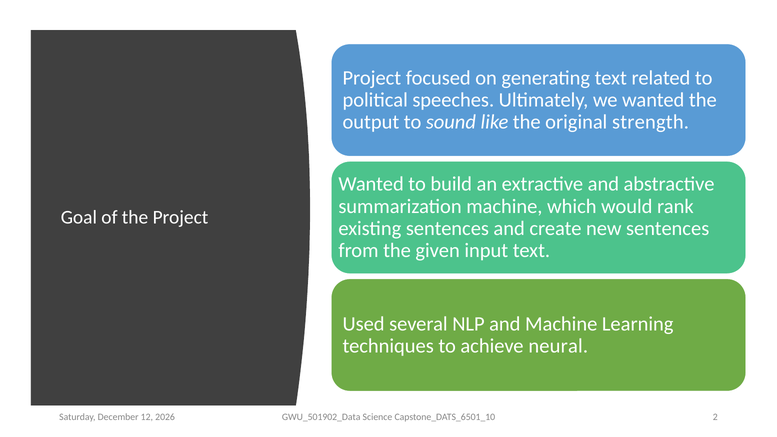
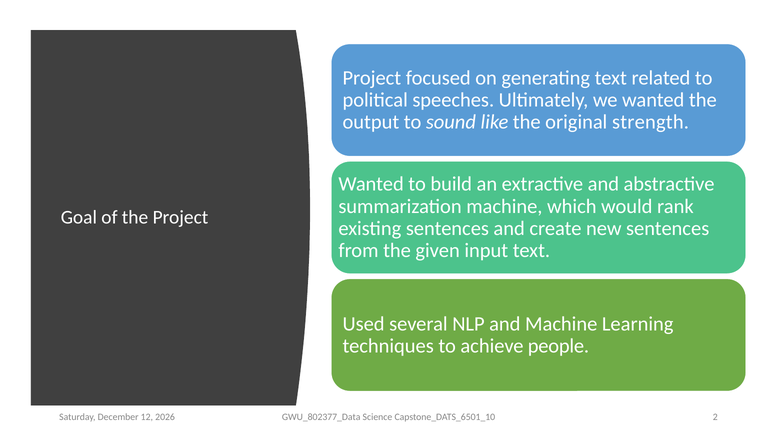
neural: neural -> people
GWU_501902_Data: GWU_501902_Data -> GWU_802377_Data
